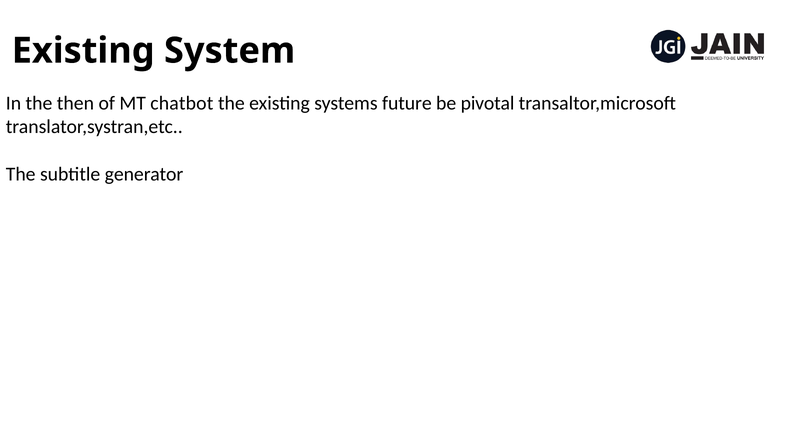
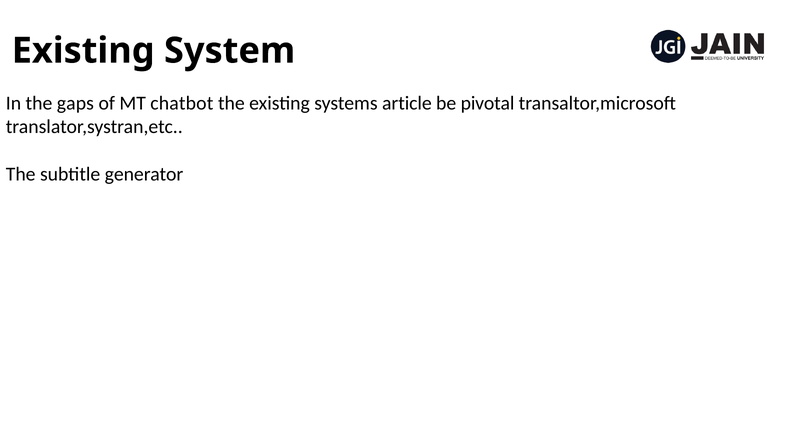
then: then -> gaps
future: future -> article
